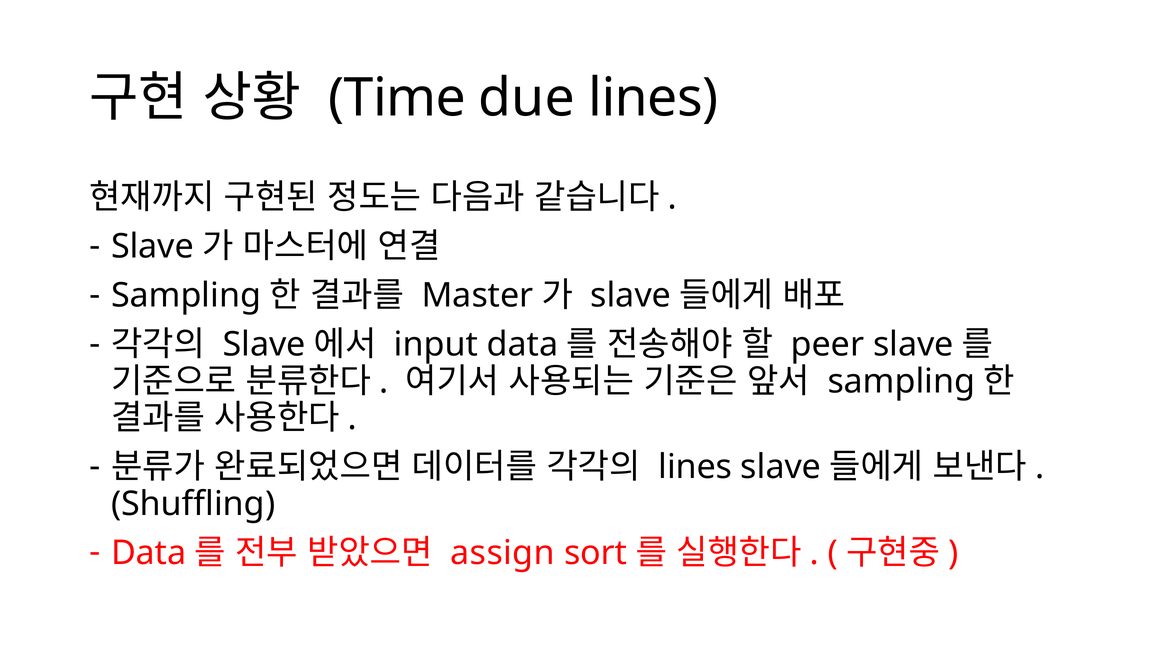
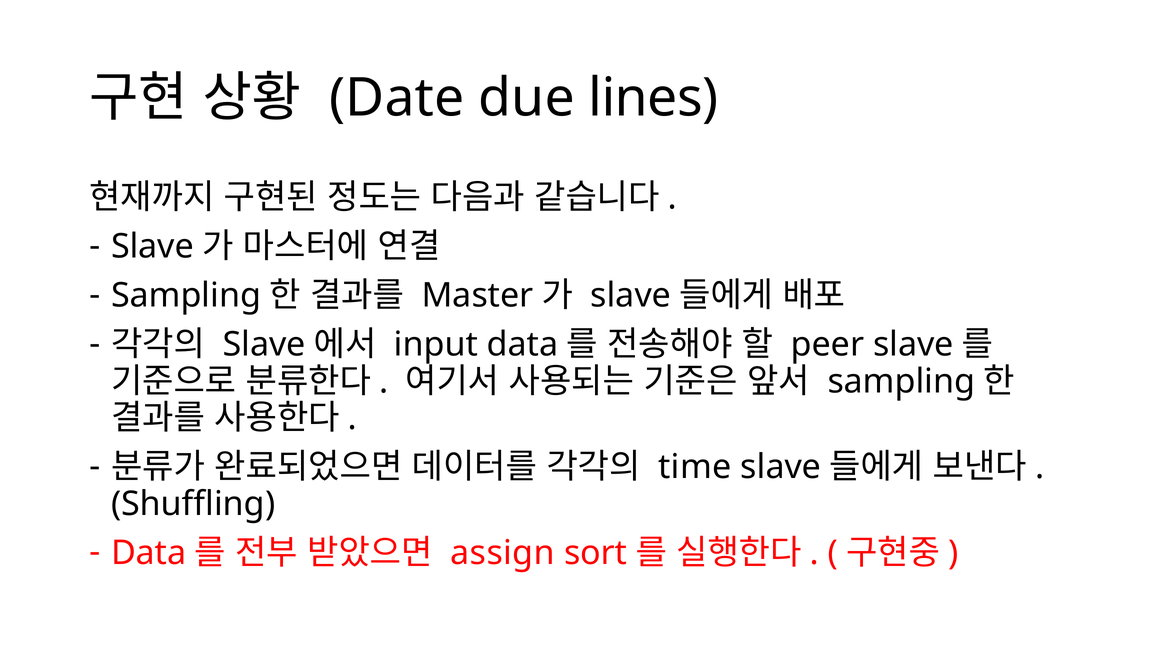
Time: Time -> Date
lines at (695, 467): lines -> time
